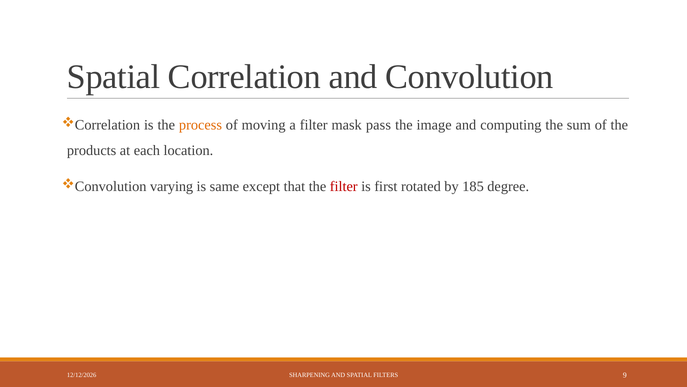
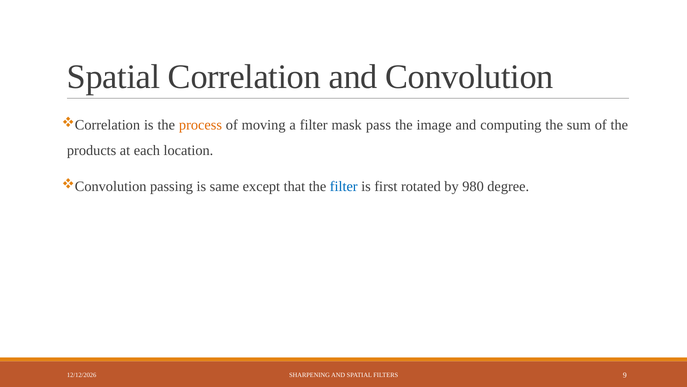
varying: varying -> passing
filter at (344, 186) colour: red -> blue
185: 185 -> 980
